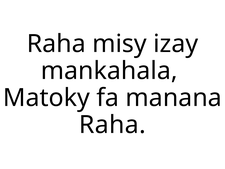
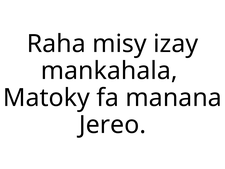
Raha at (112, 125): Raha -> Jereo
